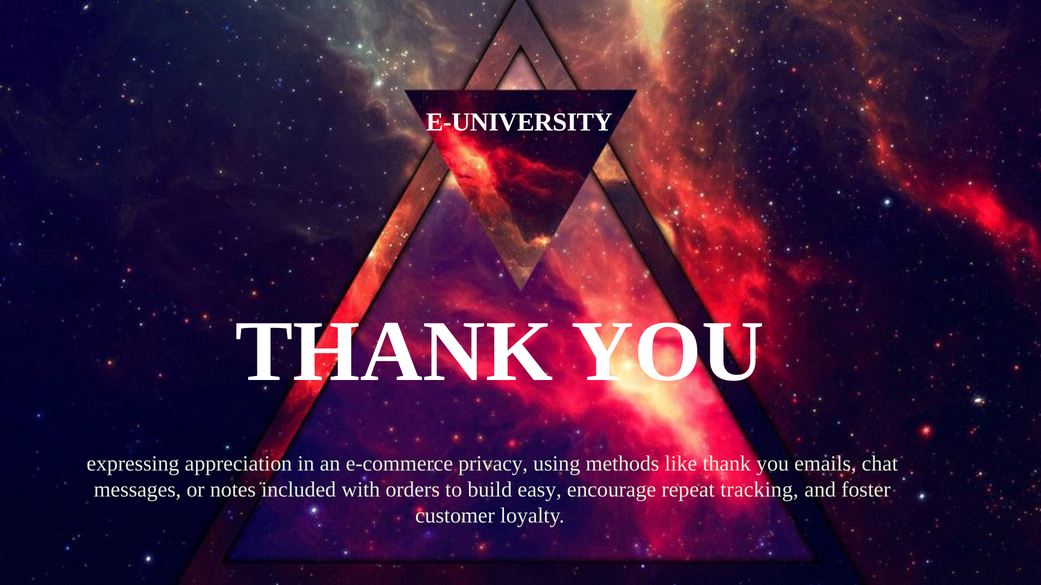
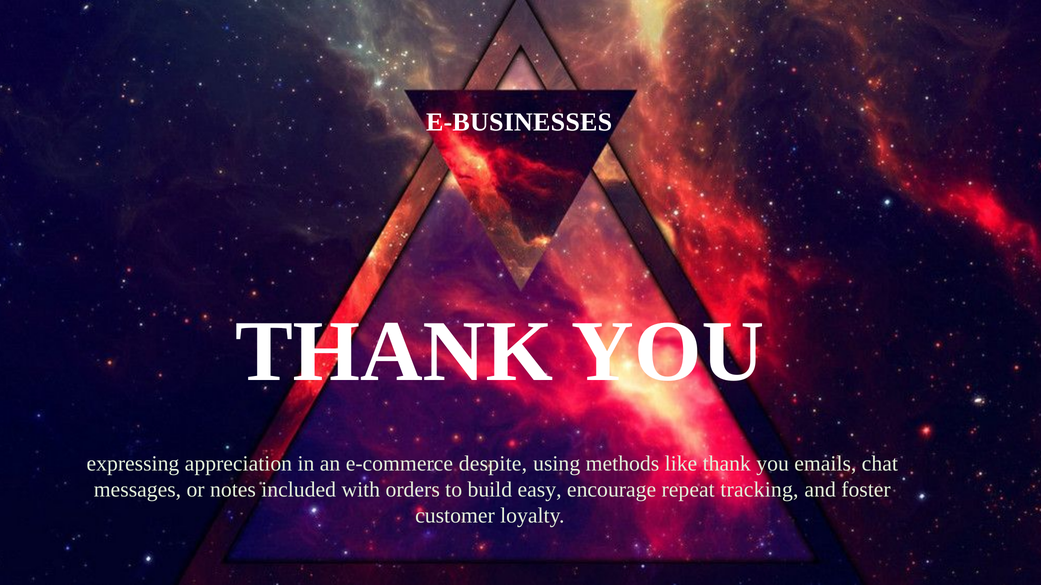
E-UNIVERSITY: E-UNIVERSITY -> E-BUSINESSES
privacy: privacy -> despite
